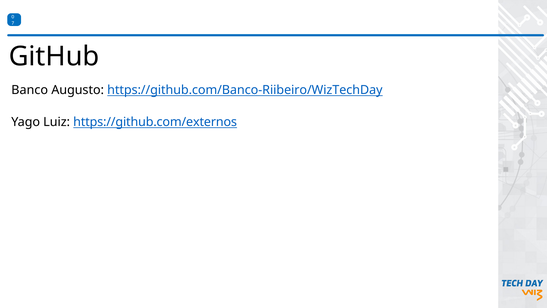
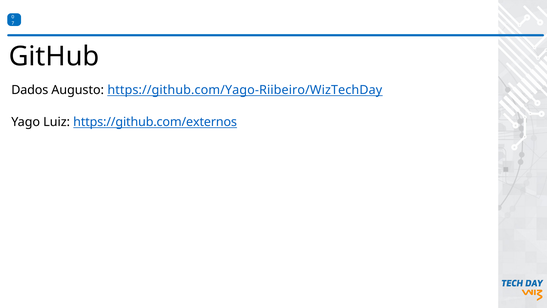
Banco: Banco -> Dados
https://github.com/Banco-Riibeiro/WizTechDay: https://github.com/Banco-Riibeiro/WizTechDay -> https://github.com/Yago-Riibeiro/WizTechDay
